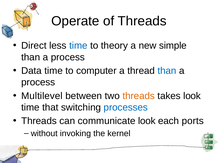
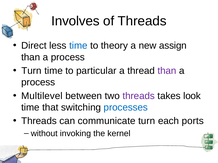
Operate: Operate -> Involves
simple: simple -> assign
Data at (31, 71): Data -> Turn
computer: computer -> particular
than at (167, 71) colour: blue -> purple
threads at (139, 96) colour: orange -> purple
communicate look: look -> turn
